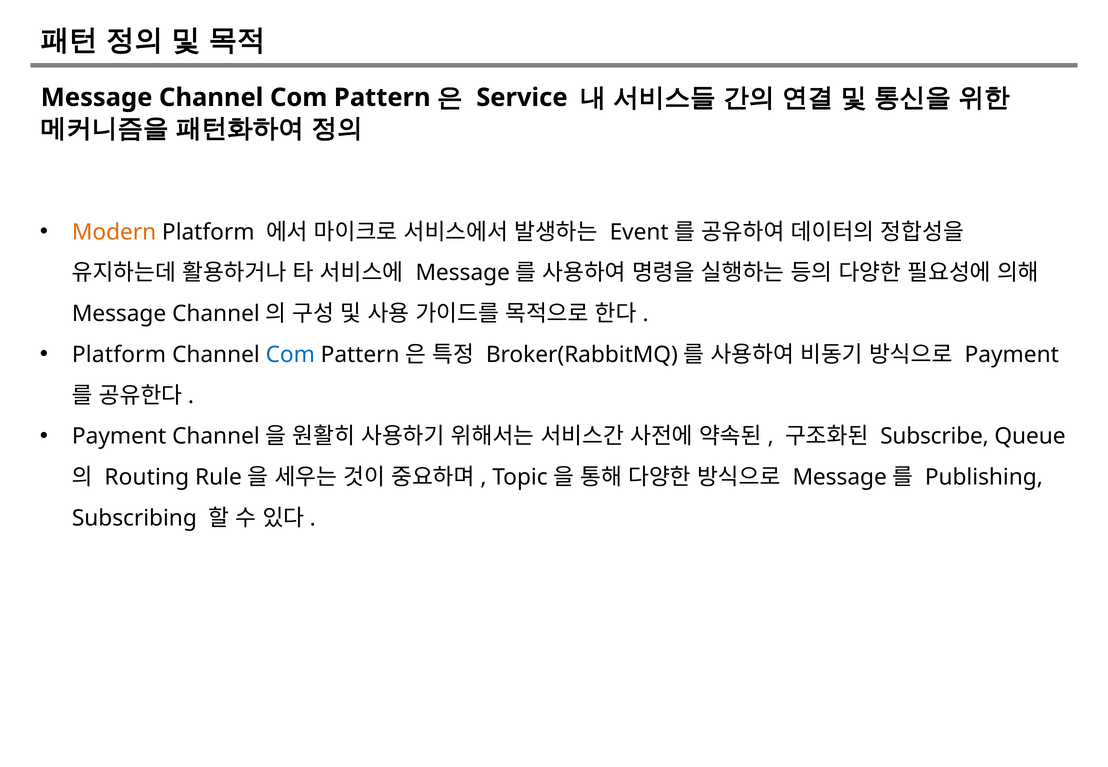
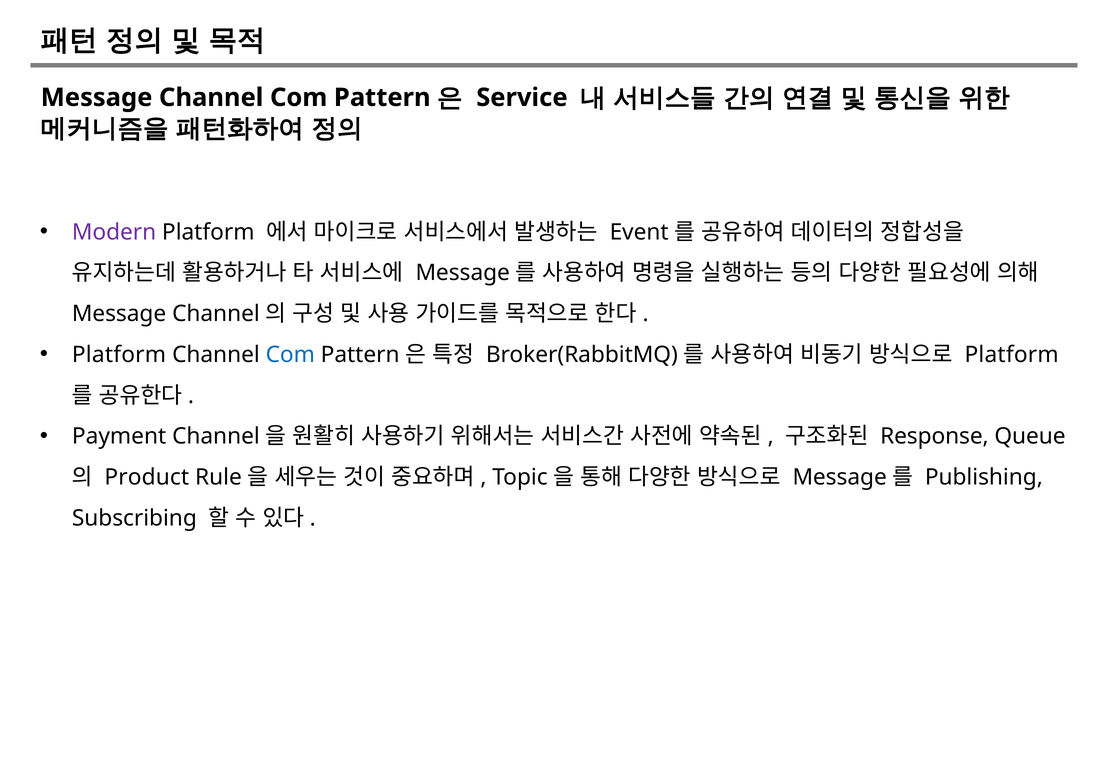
Modern colour: orange -> purple
Payment at (1012, 355): Payment -> Platform
Subscribe: Subscribe -> Response
Routing: Routing -> Product
